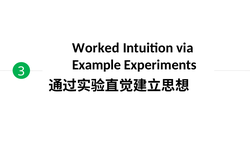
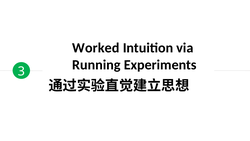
Example: Example -> Running
